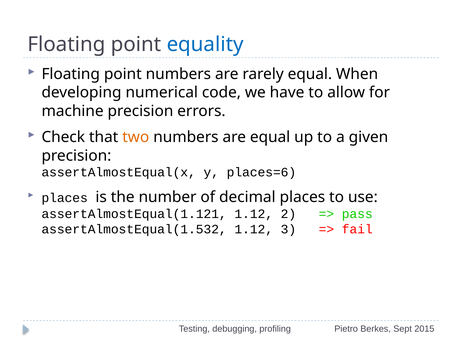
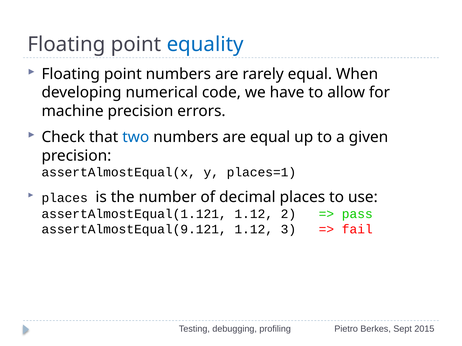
two colour: orange -> blue
places=6: places=6 -> places=1
assertAlmostEqual(1.532: assertAlmostEqual(1.532 -> assertAlmostEqual(9.121
